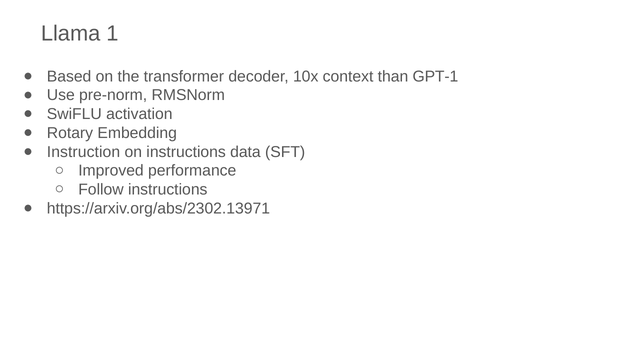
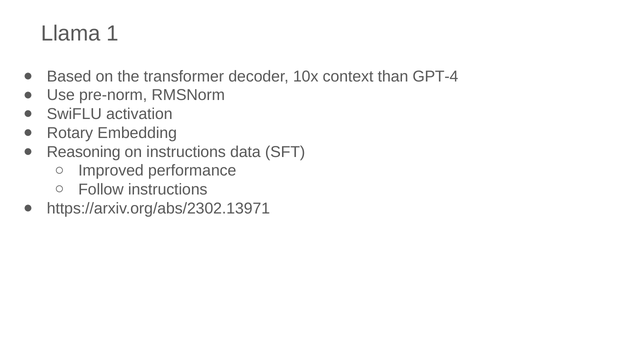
GPT-1: GPT-1 -> GPT-4
Instruction: Instruction -> Reasoning
